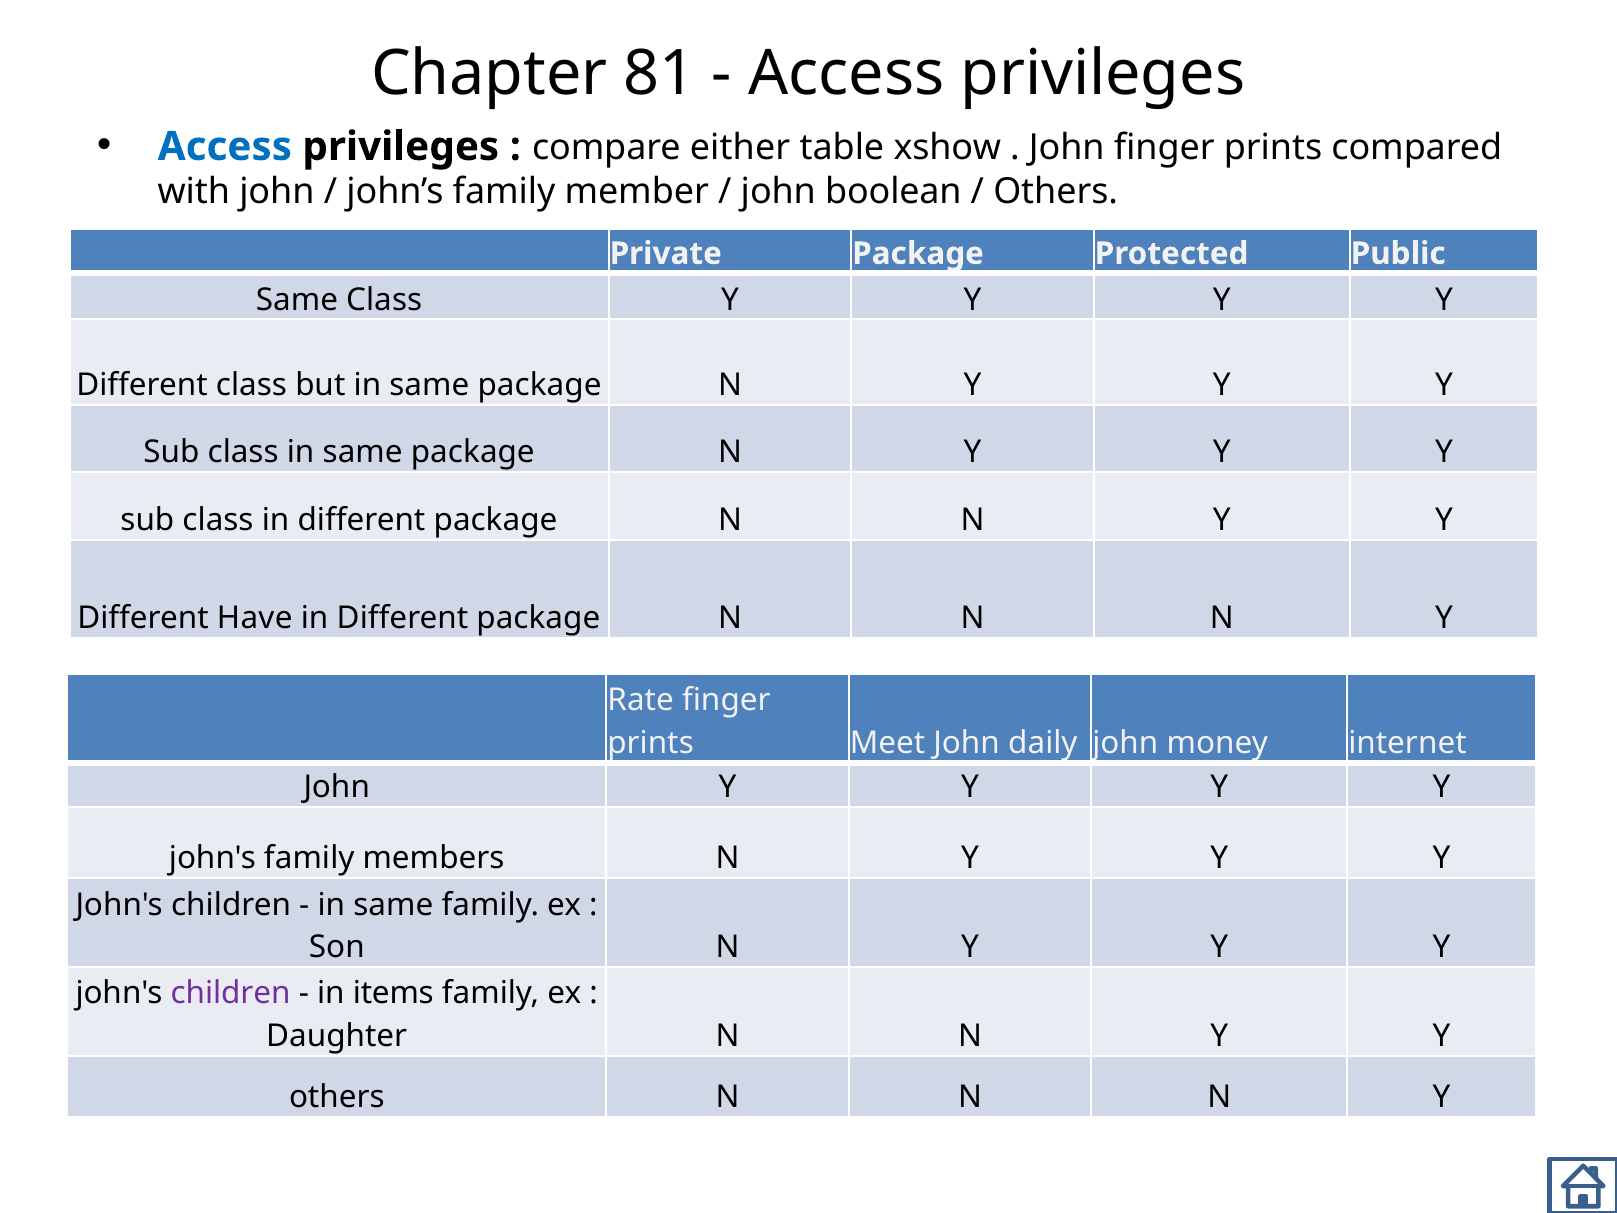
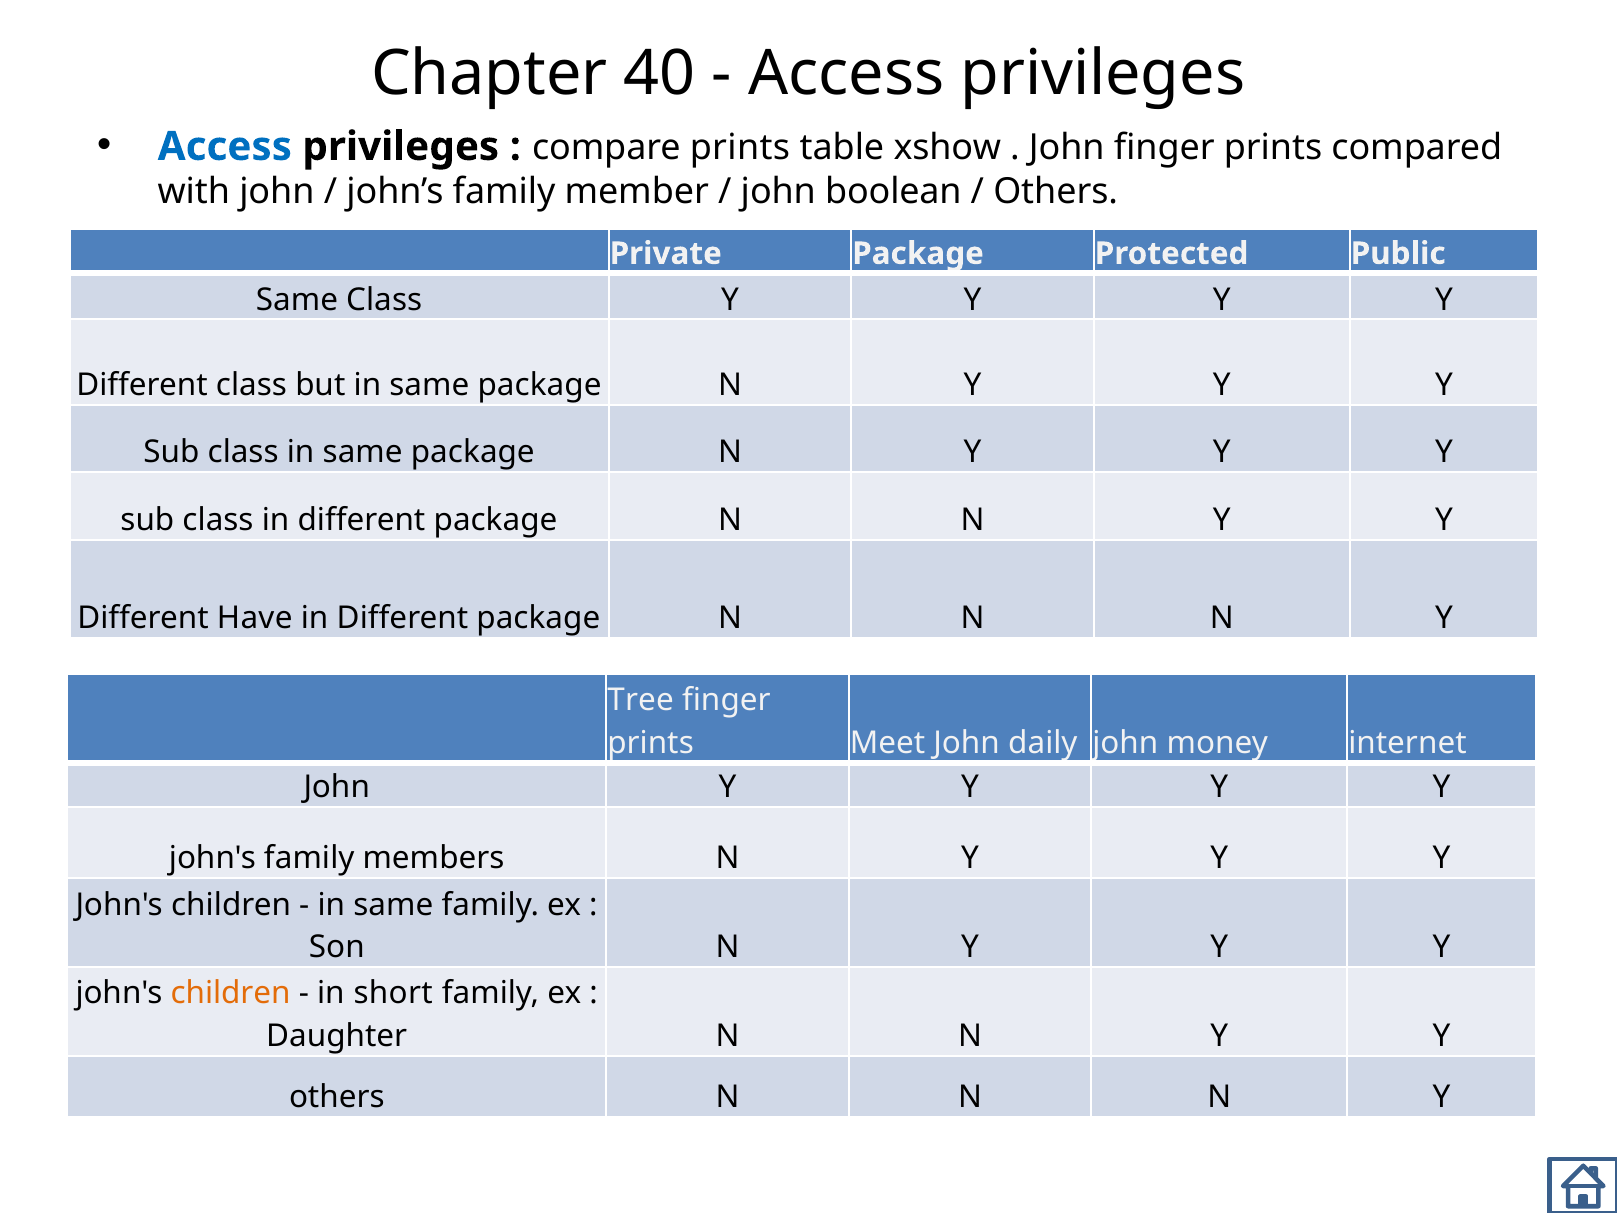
81: 81 -> 40
compare either: either -> prints
Rate: Rate -> Tree
children at (231, 993) colour: purple -> orange
items: items -> short
